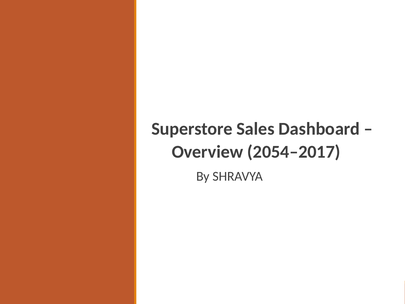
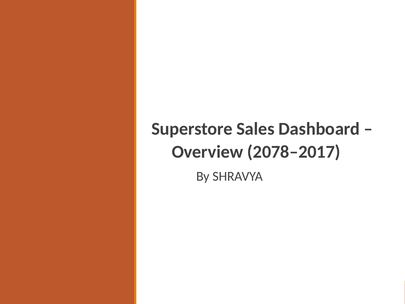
2054–2017: 2054–2017 -> 2078–2017
